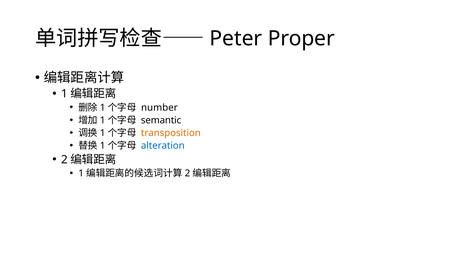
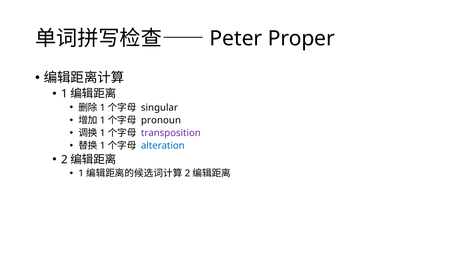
number: number -> singular
semantic: semantic -> pronoun
transposition colour: orange -> purple
